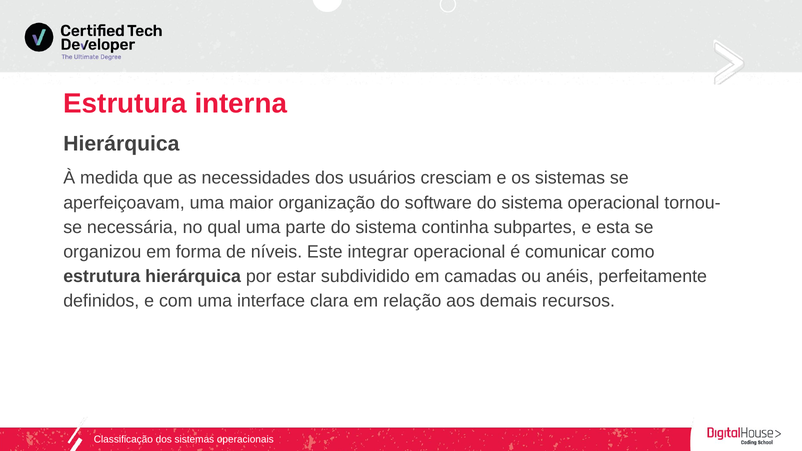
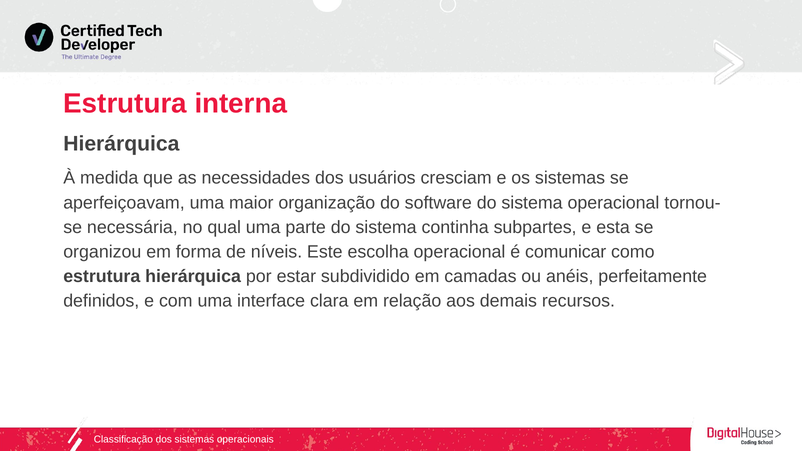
integrar: integrar -> escolha
